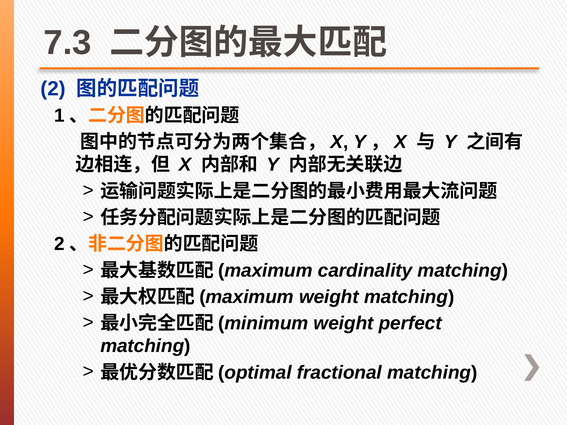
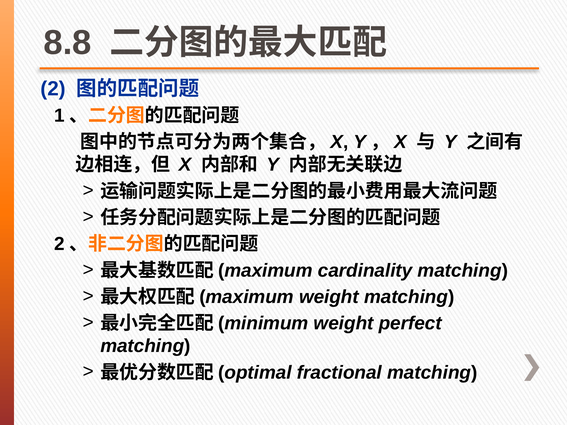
7.3: 7.3 -> 8.8
